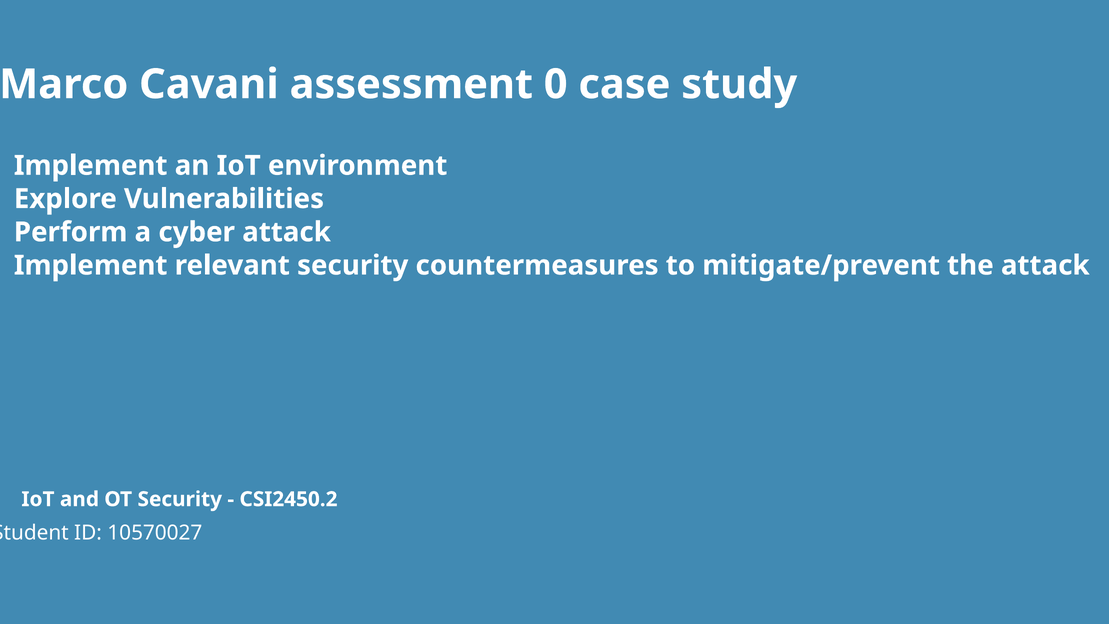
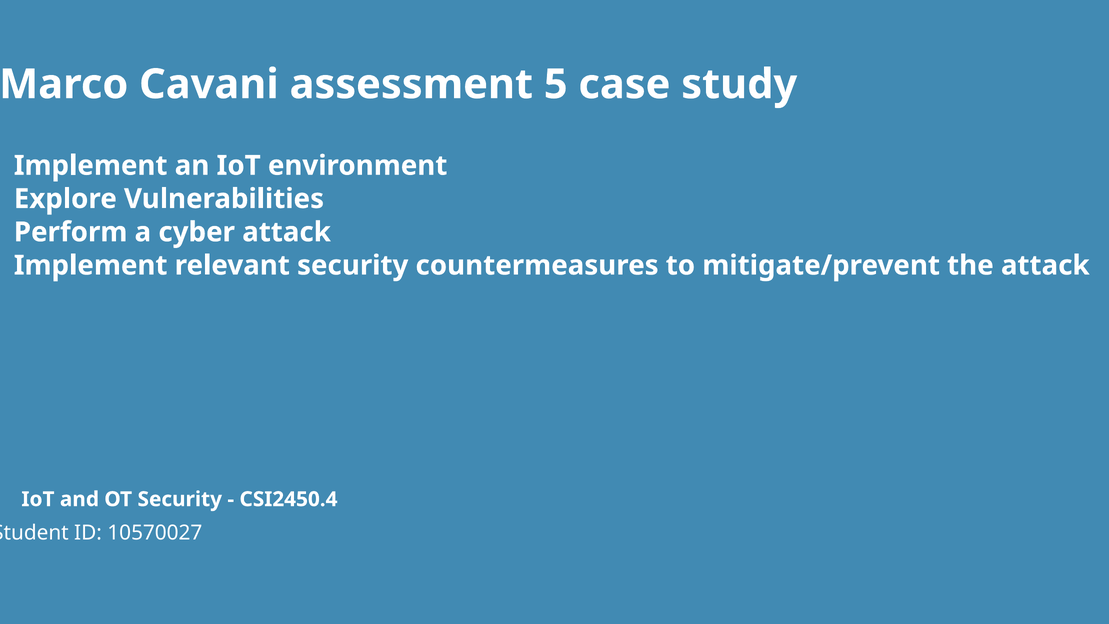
0: 0 -> 5
CSI2450.2: CSI2450.2 -> CSI2450.4
